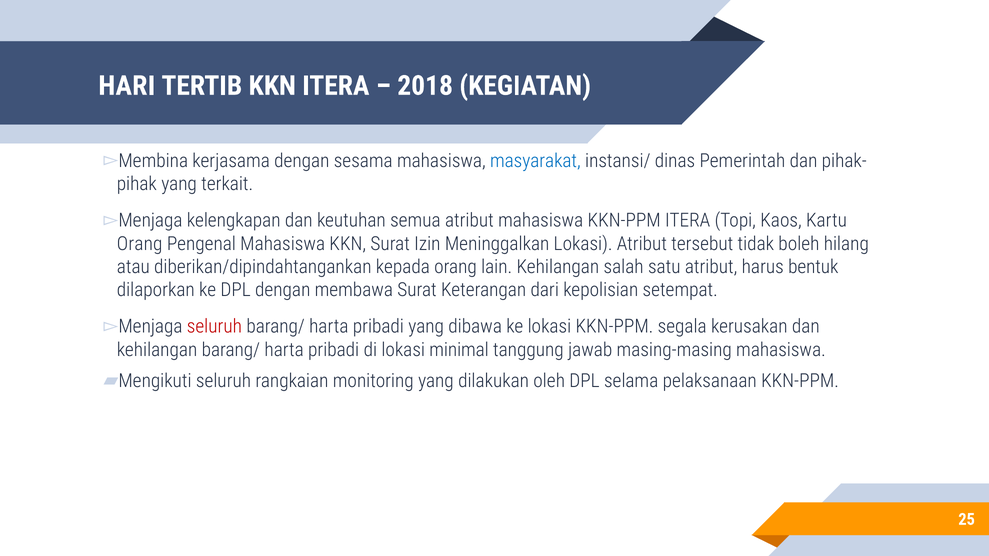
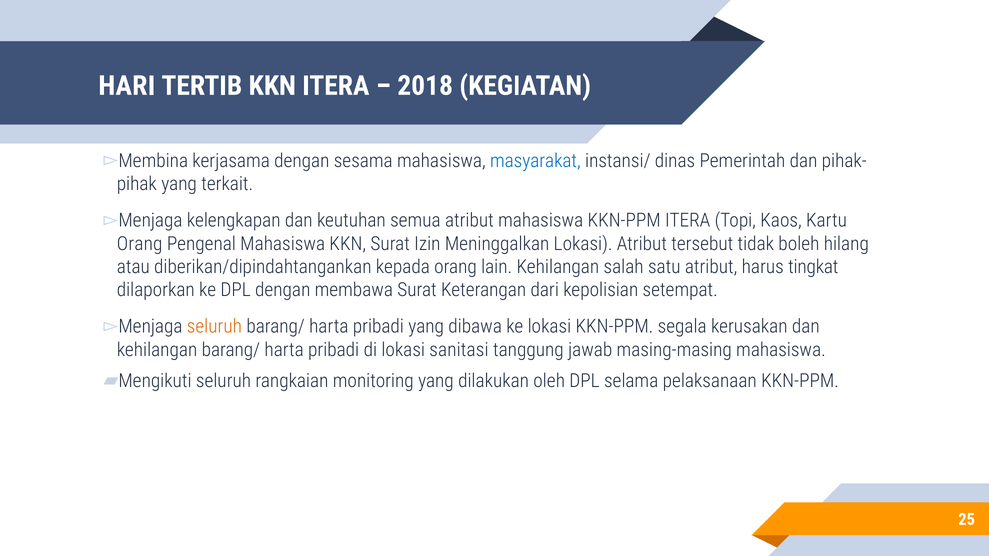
bentuk: bentuk -> tingkat
seluruh at (214, 327) colour: red -> orange
minimal: minimal -> sanitasi
